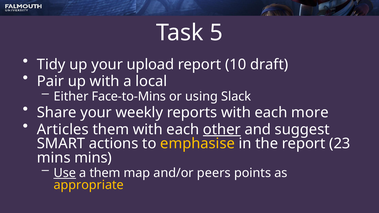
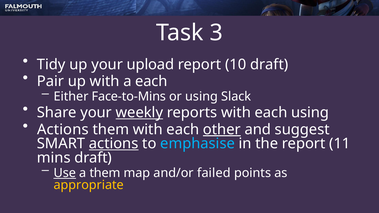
5: 5 -> 3
a local: local -> each
weekly underline: none -> present
each more: more -> using
Articles at (63, 130): Articles -> Actions
actions at (114, 144) underline: none -> present
emphasise colour: yellow -> light blue
23: 23 -> 11
mins at (93, 158): mins -> draft
peers: peers -> failed
